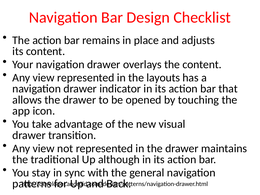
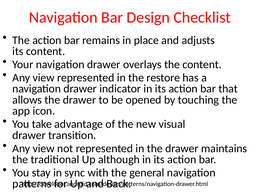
layouts: layouts -> restore
